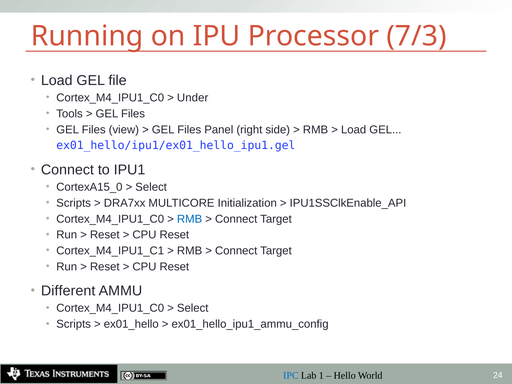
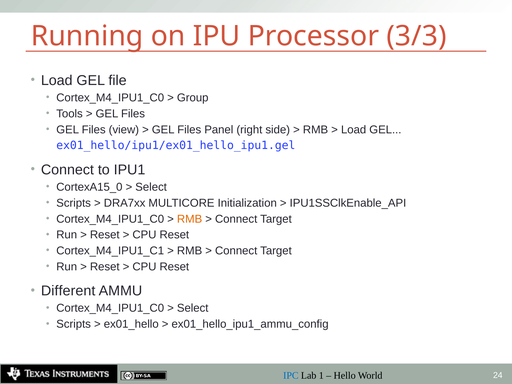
7/3: 7/3 -> 3/3
Under: Under -> Group
RMB at (190, 219) colour: blue -> orange
